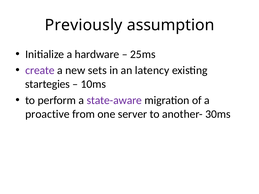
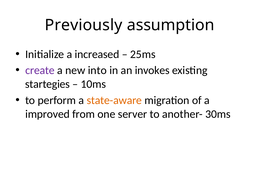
hardware: hardware -> increased
sets: sets -> into
latency: latency -> invokes
state-aware colour: purple -> orange
proactive: proactive -> improved
